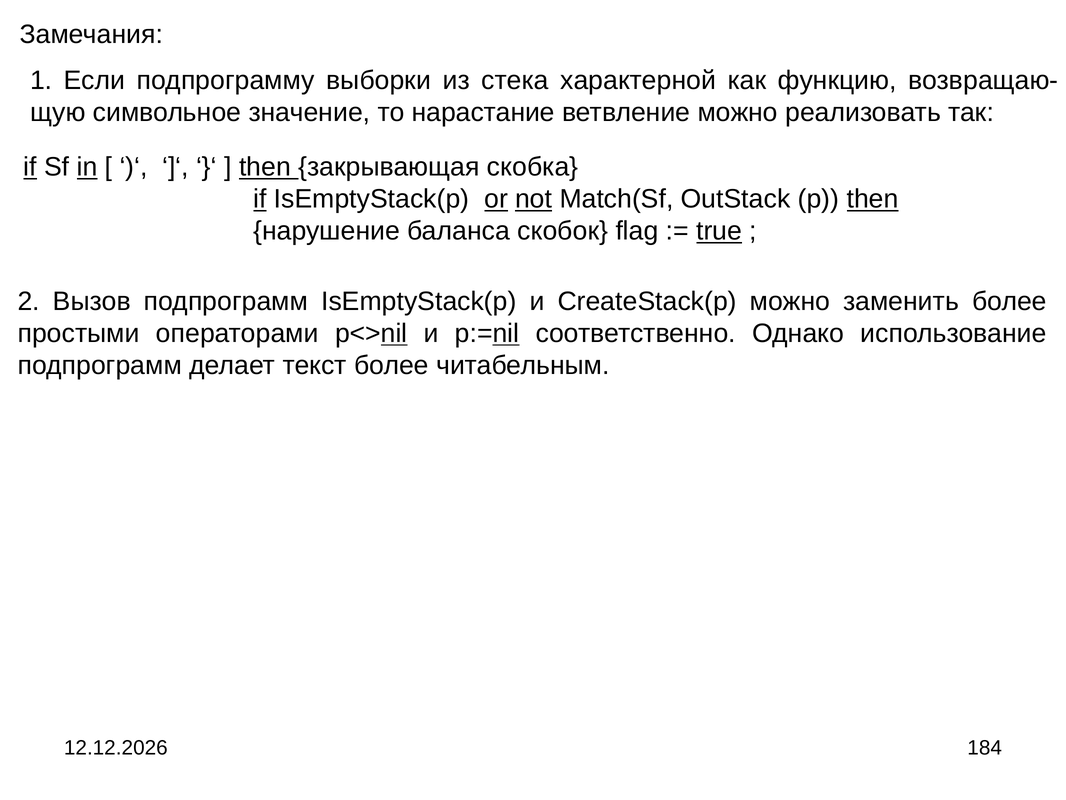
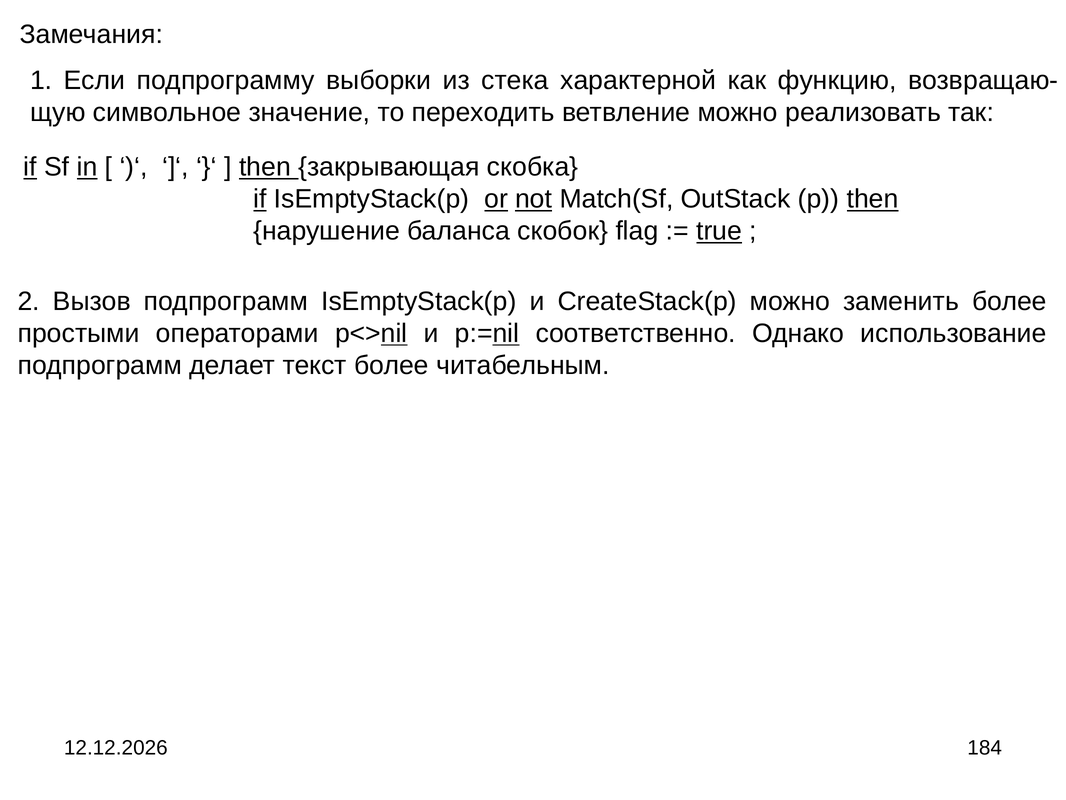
нарастание: нарастание -> переходить
